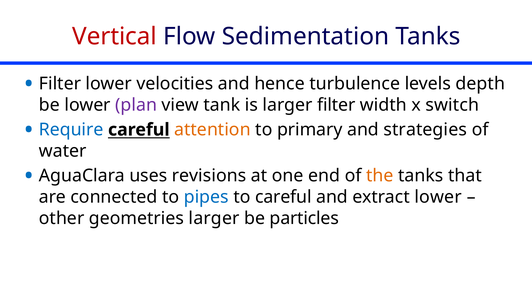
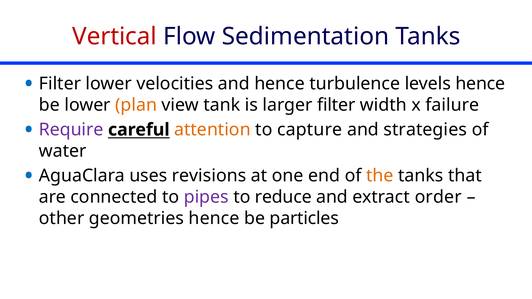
levels depth: depth -> hence
plan colour: purple -> orange
switch: switch -> failure
Require colour: blue -> purple
primary: primary -> capture
pipes colour: blue -> purple
to careful: careful -> reduce
extract lower: lower -> order
geometries larger: larger -> hence
